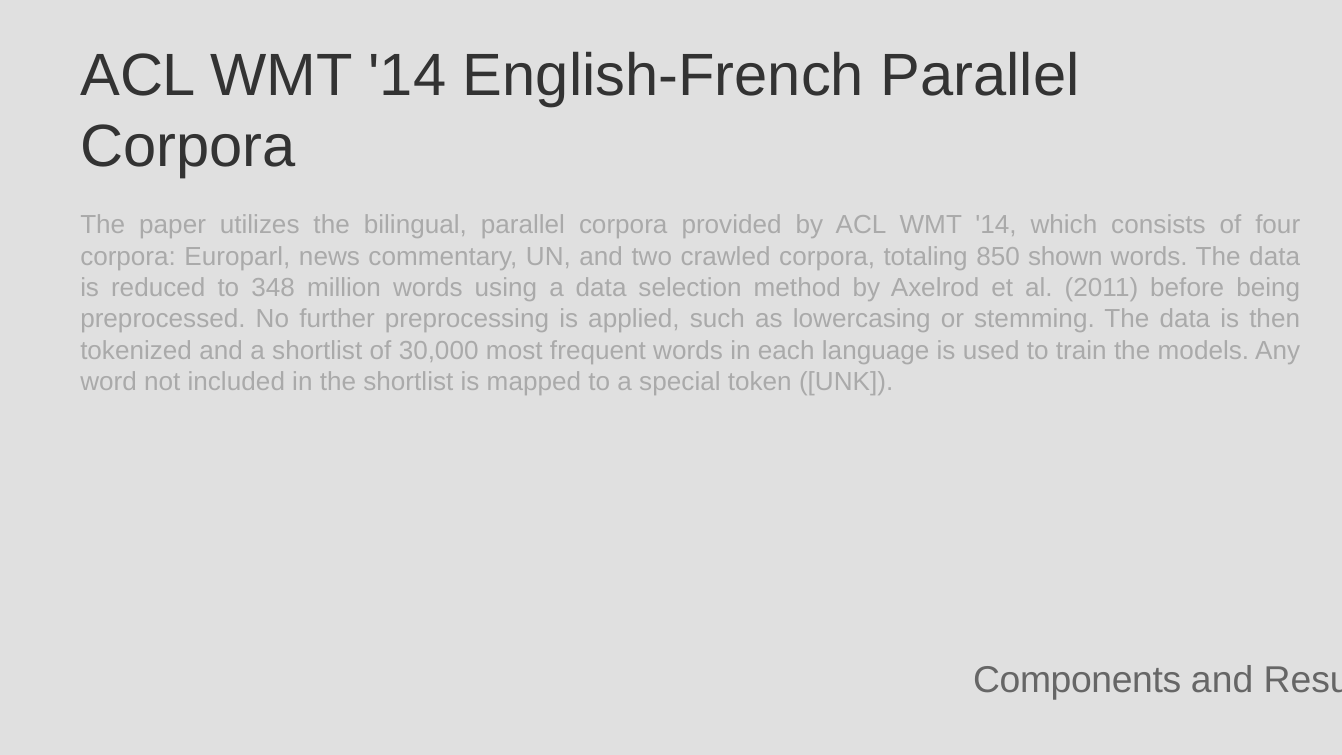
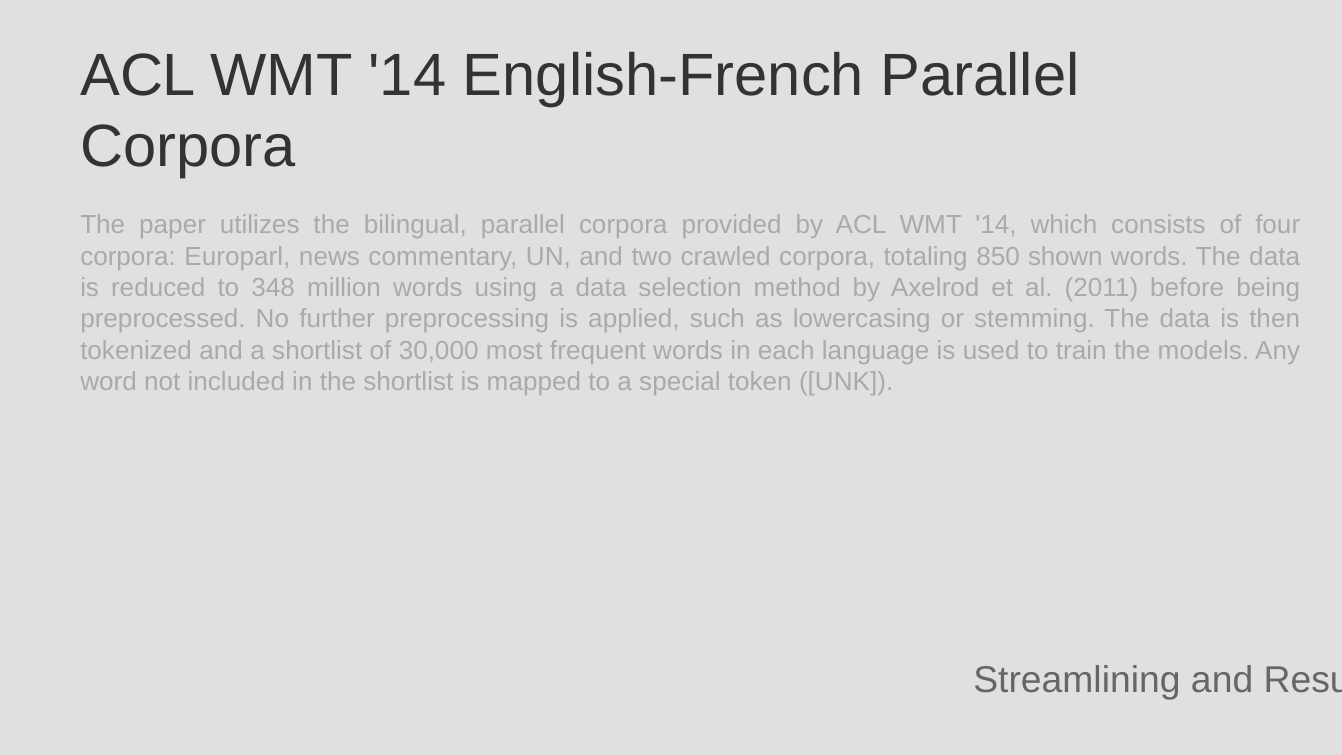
Components: Components -> Streamlining
